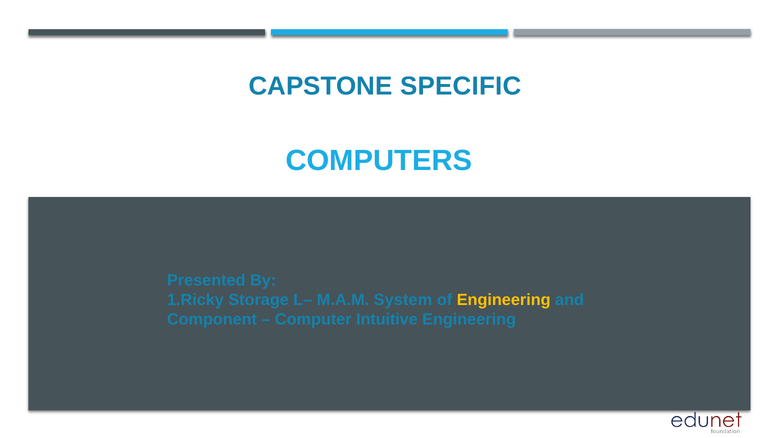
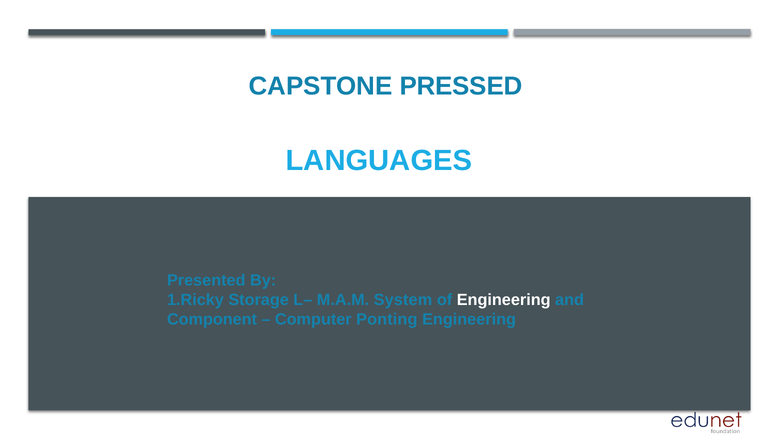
SPECIFIC: SPECIFIC -> PRESSED
COMPUTERS: COMPUTERS -> LANGUAGES
Engineering at (504, 300) colour: yellow -> white
Intuitive: Intuitive -> Ponting
